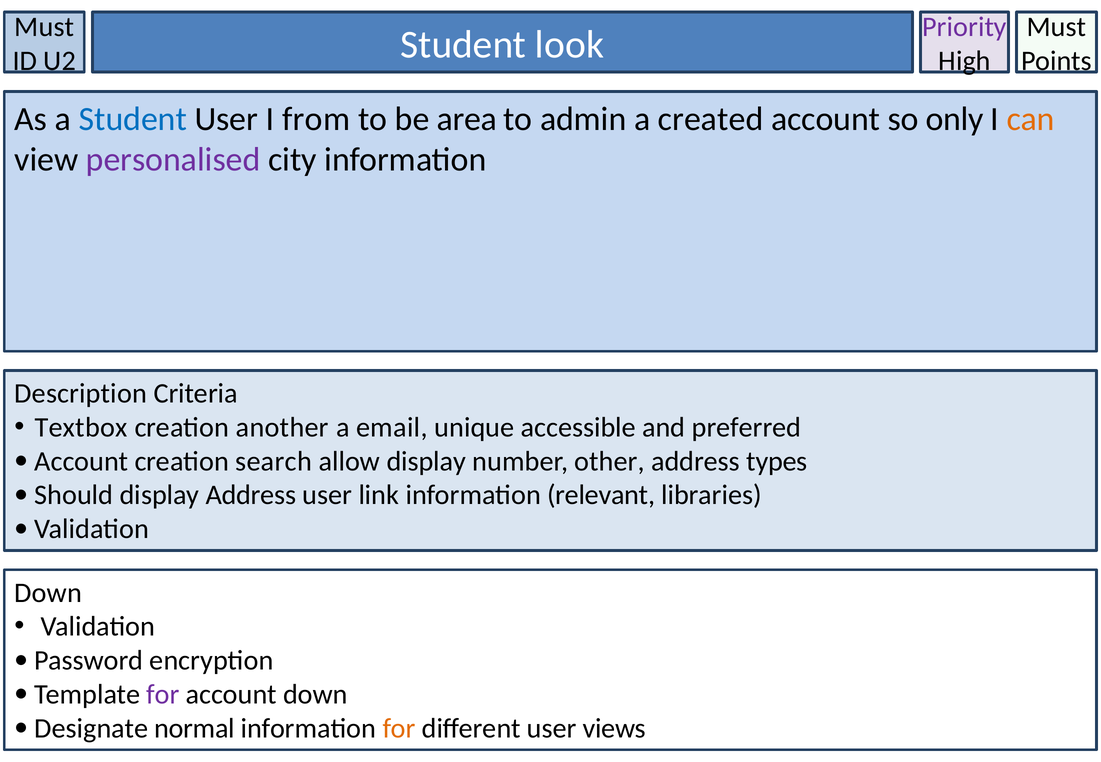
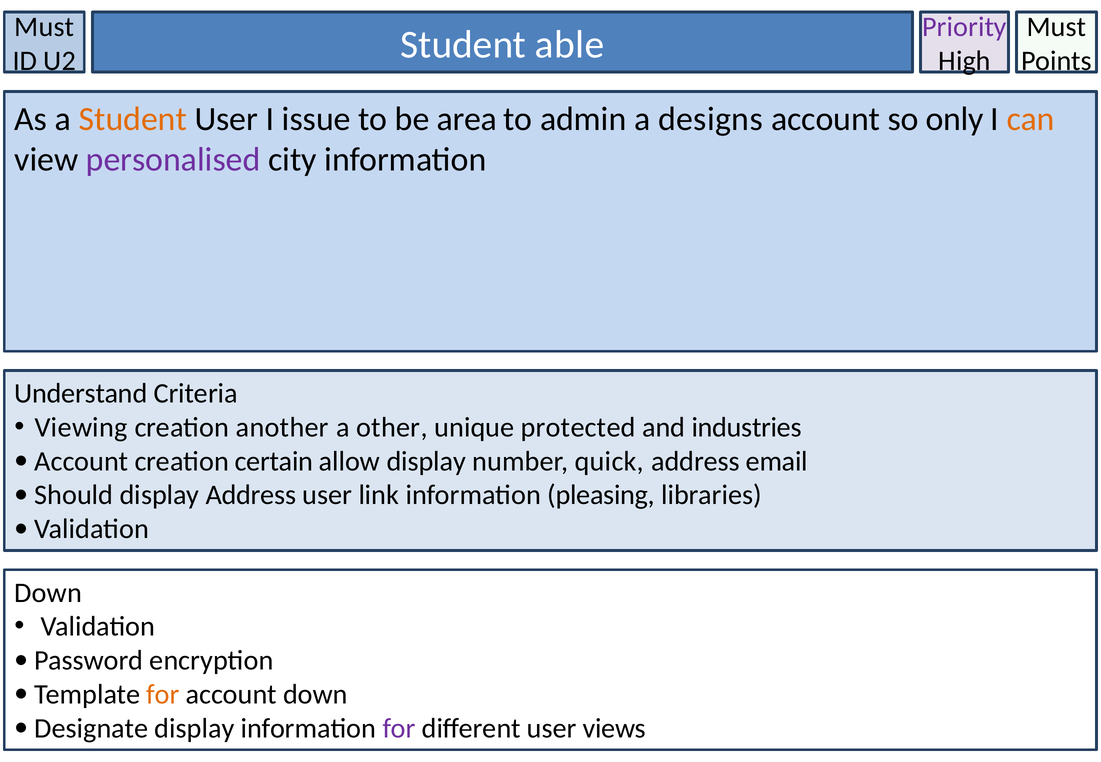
look: look -> able
Student at (133, 119) colour: blue -> orange
from: from -> issue
created: created -> designs
Description: Description -> Understand
Textbox: Textbox -> Viewing
email: email -> other
accessible: accessible -> protected
preferred: preferred -> industries
search: search -> certain
other: other -> quick
types: types -> email
relevant: relevant -> pleasing
for at (163, 695) colour: purple -> orange
Designate normal: normal -> display
for at (399, 728) colour: orange -> purple
